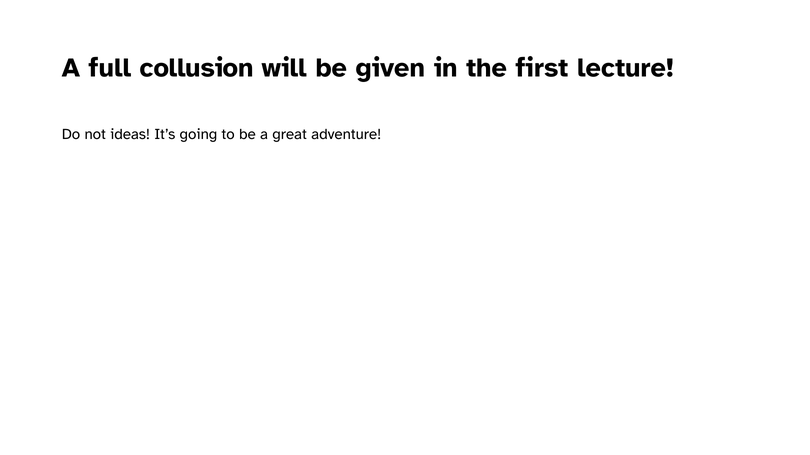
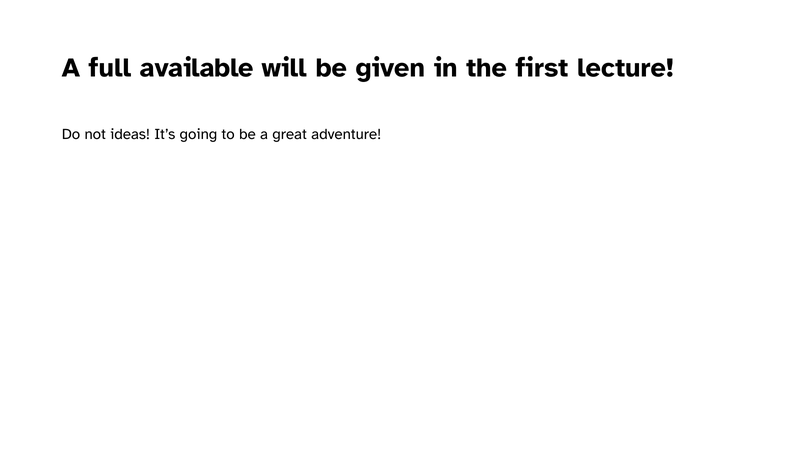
collusion: collusion -> available
